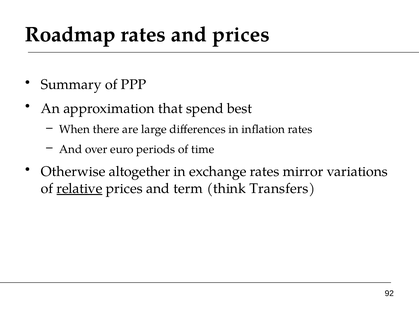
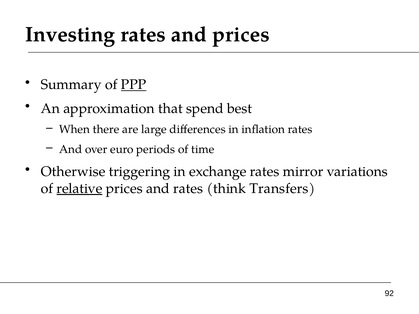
Roadmap: Roadmap -> Investing
PPP underline: none -> present
altogether: altogether -> triggering
and term: term -> rates
